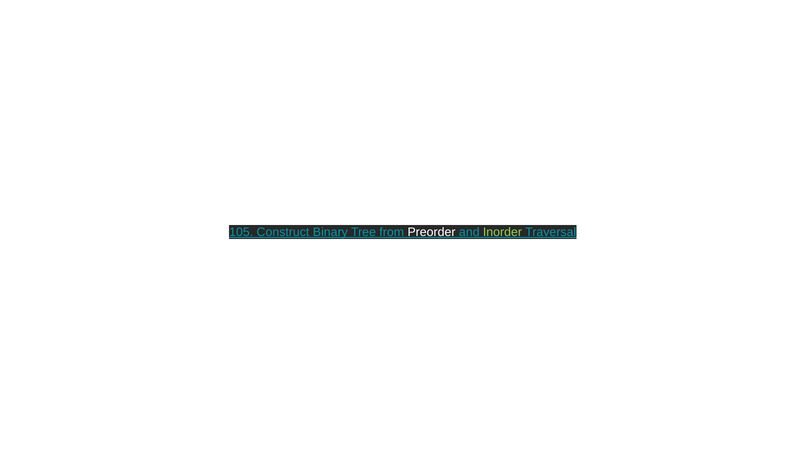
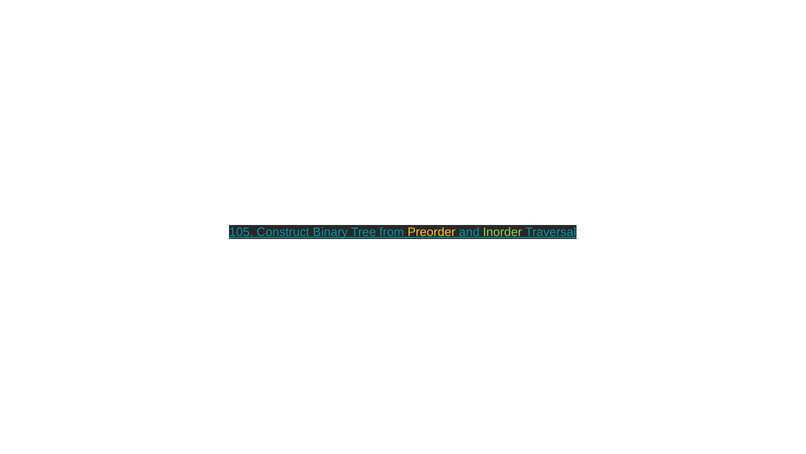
Preorder colour: white -> yellow
